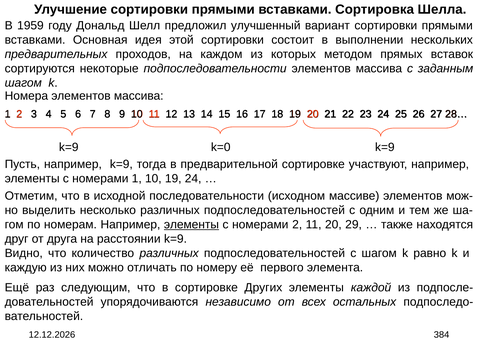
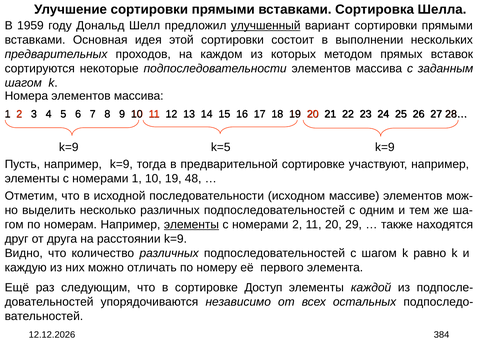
улучшенный underline: none -> present
k=0: k=0 -> k=5
19 24: 24 -> 48
Других: Других -> Доступ
